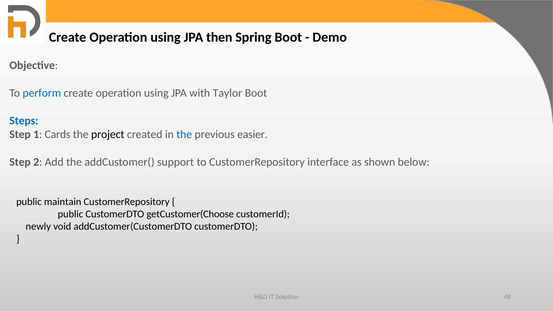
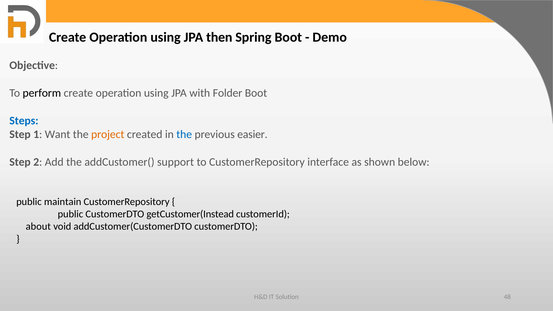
perform colour: blue -> black
Taylor: Taylor -> Folder
Cards: Cards -> Want
project colour: black -> orange
getCustomer(Choose: getCustomer(Choose -> getCustomer(Instead
newly: newly -> about
